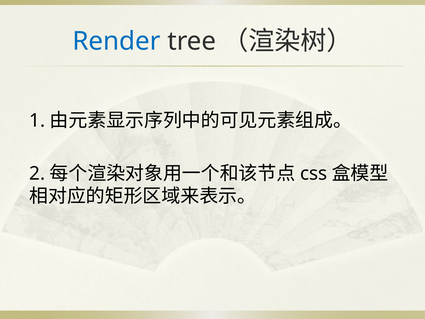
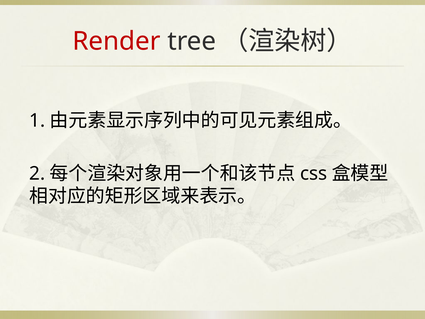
Render colour: blue -> red
